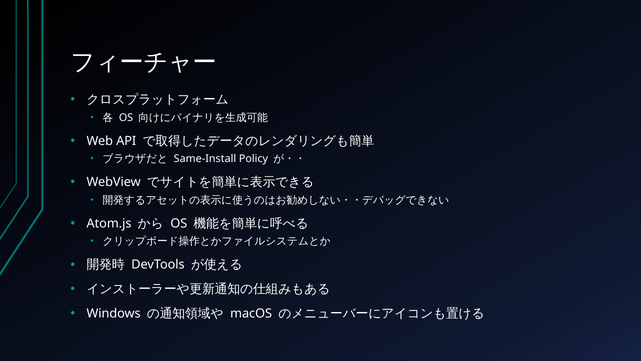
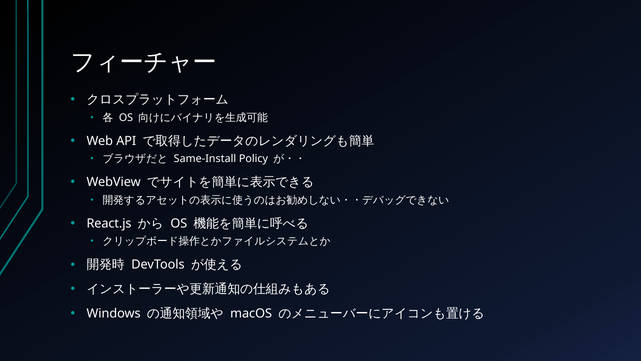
Atom.js: Atom.js -> React.js
